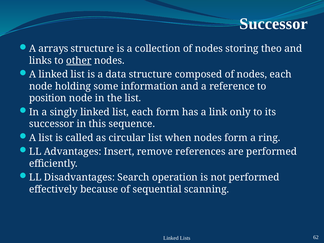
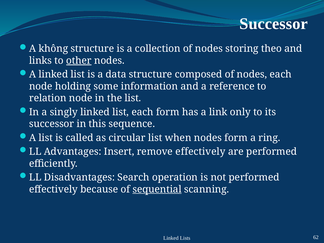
arrays: arrays -> không
position: position -> relation
remove references: references -> effectively
sequential underline: none -> present
